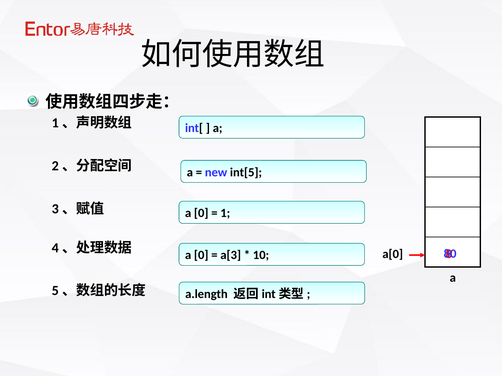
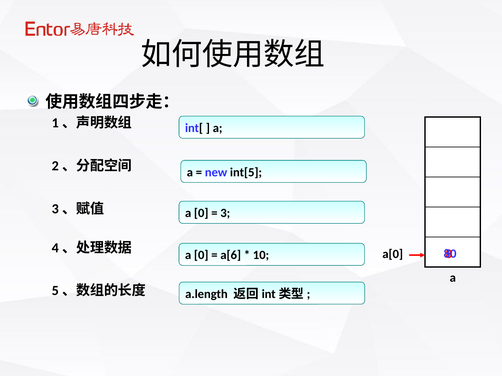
1: 1 -> 3
a[3: a[3 -> a[6
